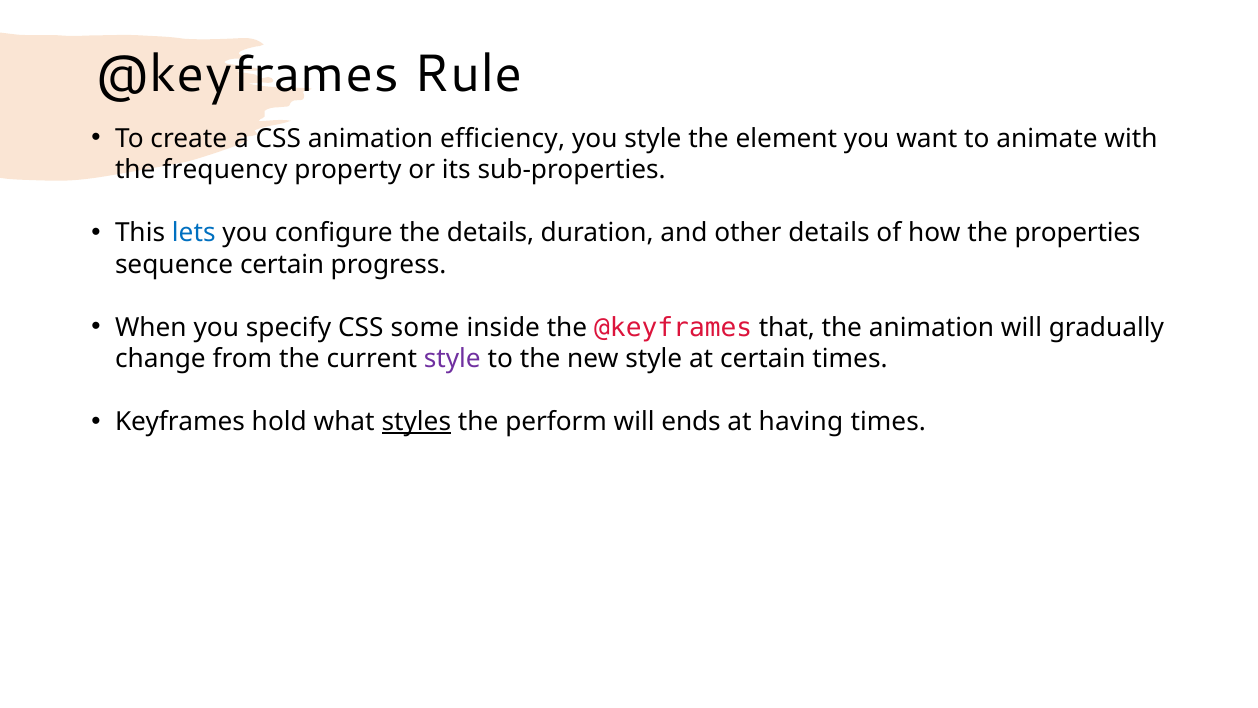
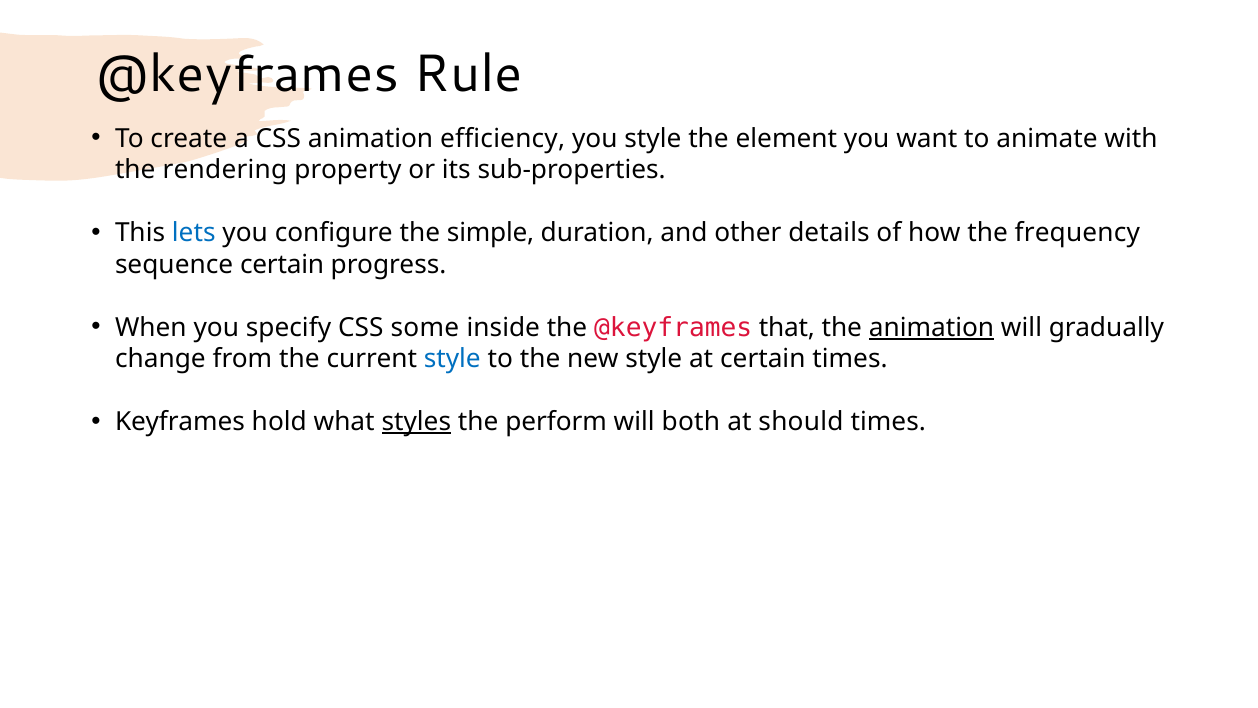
frequency: frequency -> rendering
the details: details -> simple
properties: properties -> frequency
animation at (932, 327) underline: none -> present
style at (452, 359) colour: purple -> blue
ends: ends -> both
having: having -> should
